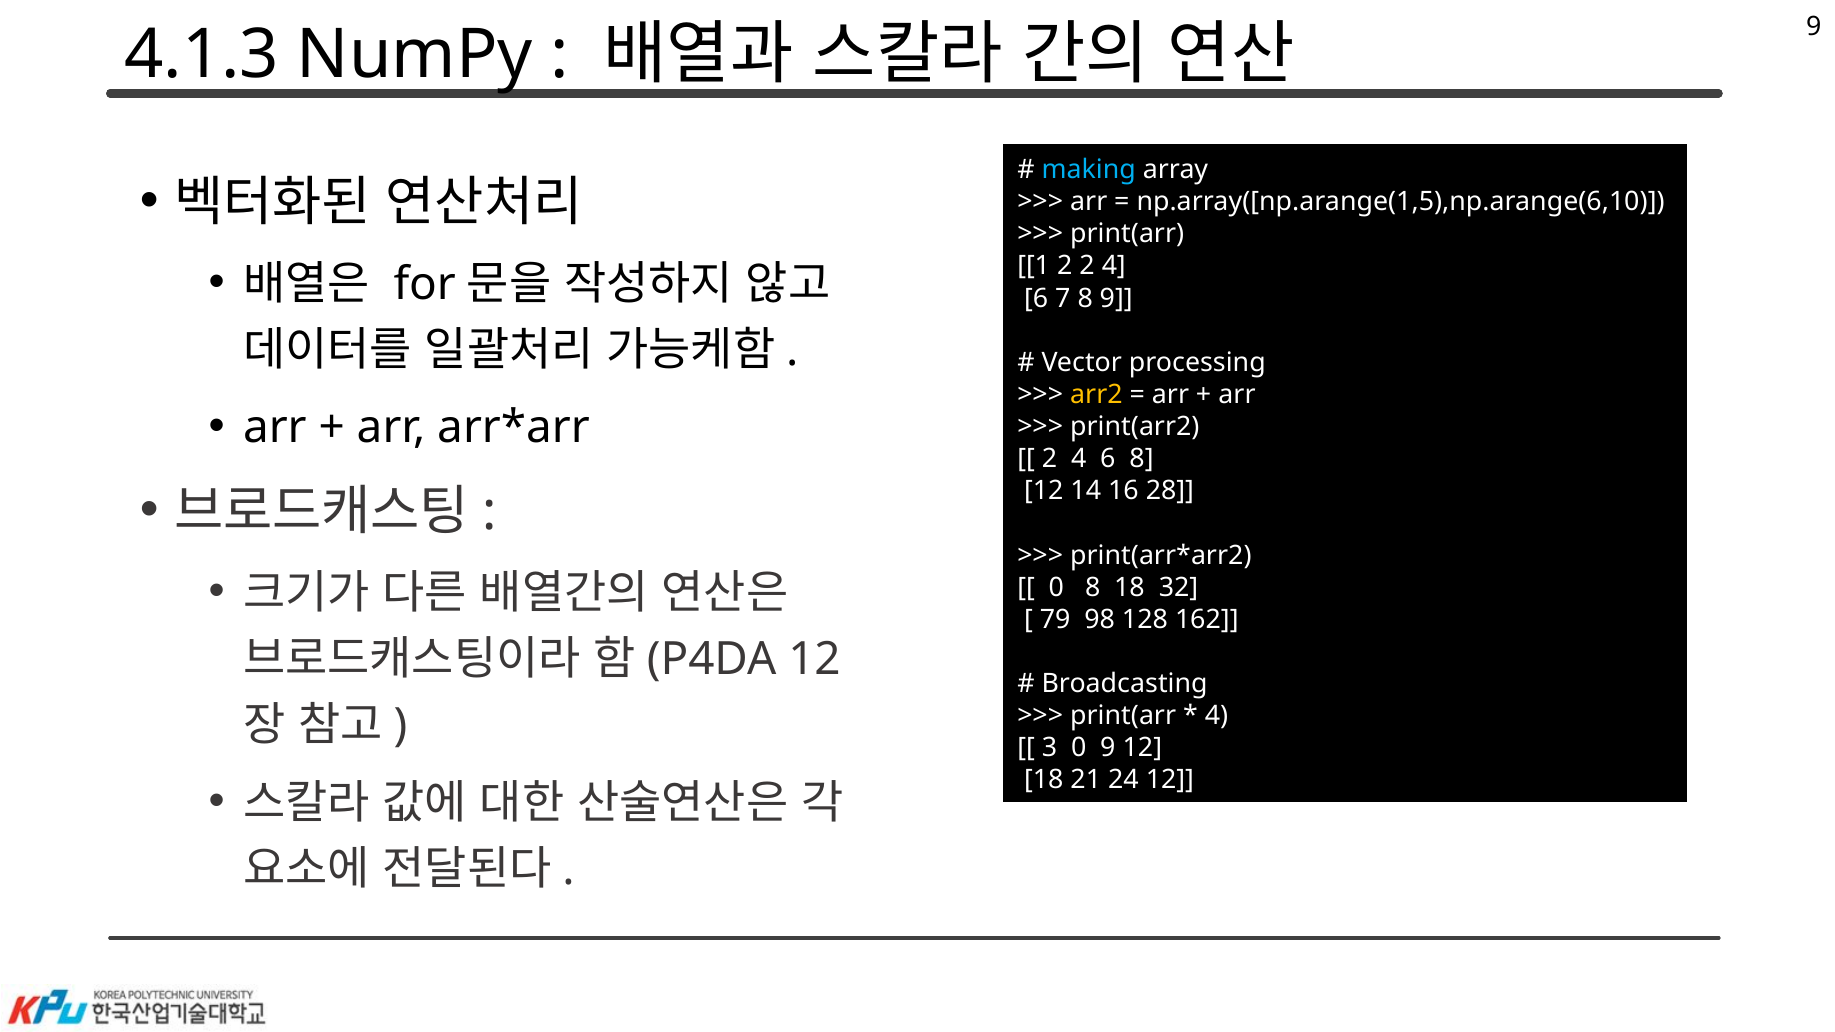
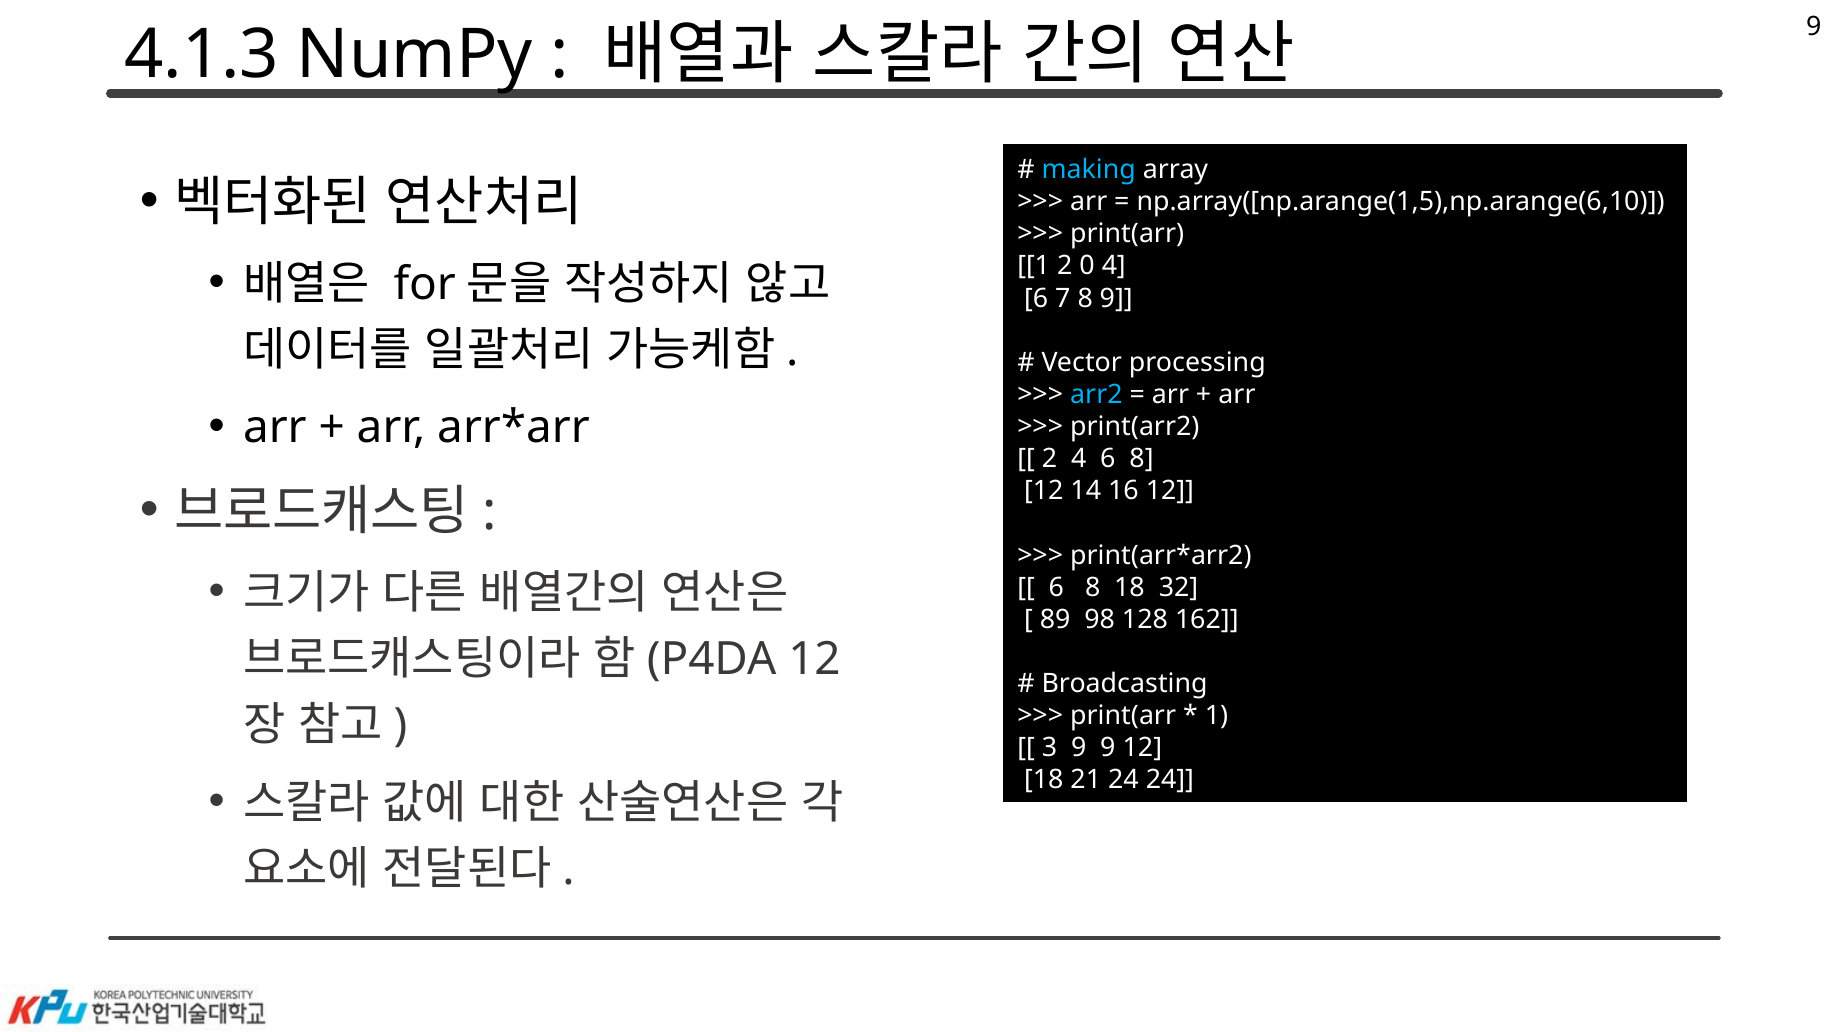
2 2: 2 -> 0
arr2 colour: yellow -> light blue
16 28: 28 -> 12
0 at (1056, 588): 0 -> 6
79: 79 -> 89
4 at (1216, 716): 4 -> 1
3 0: 0 -> 9
24 12: 12 -> 24
